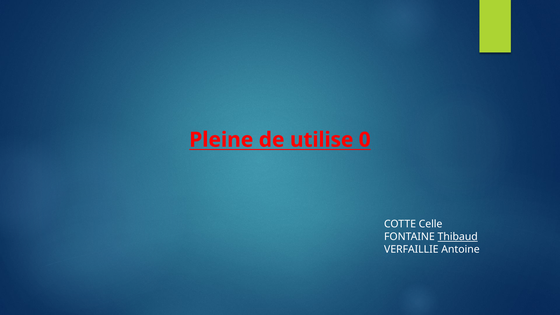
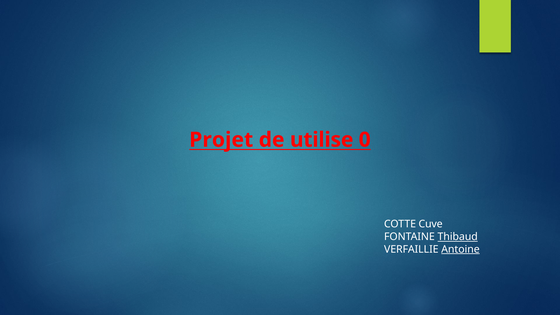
Pleine: Pleine -> Projet
Celle: Celle -> Cuve
Antoine underline: none -> present
